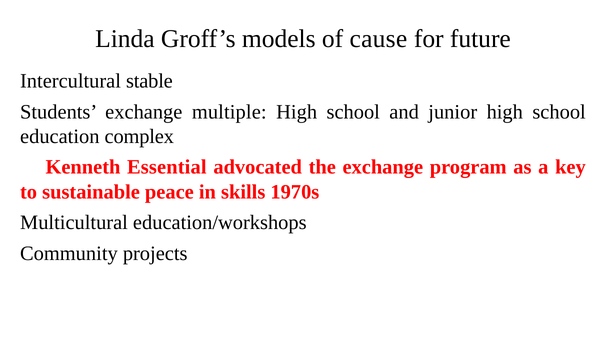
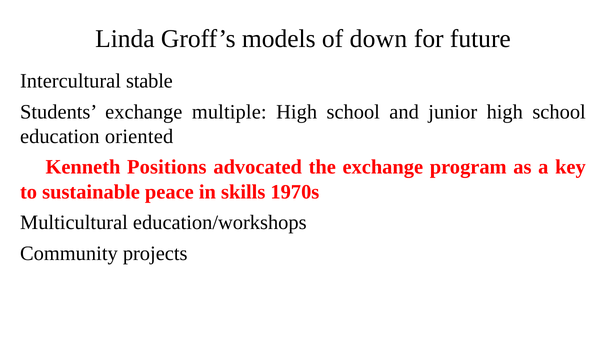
cause: cause -> down
complex: complex -> oriented
Essential: Essential -> Positions
